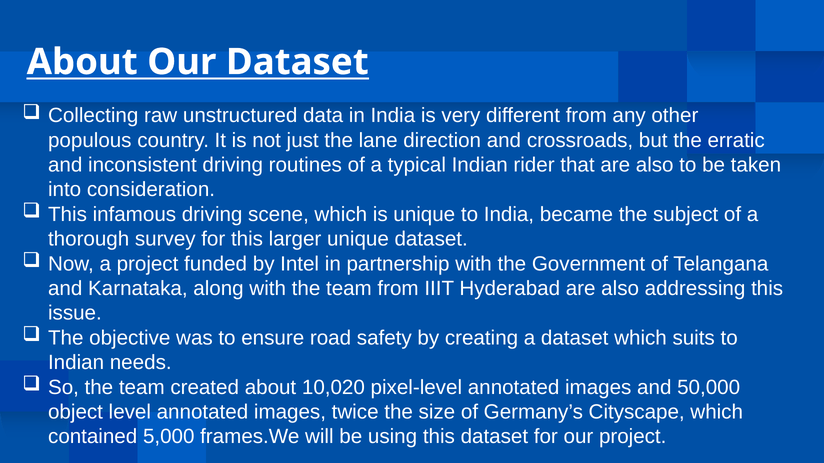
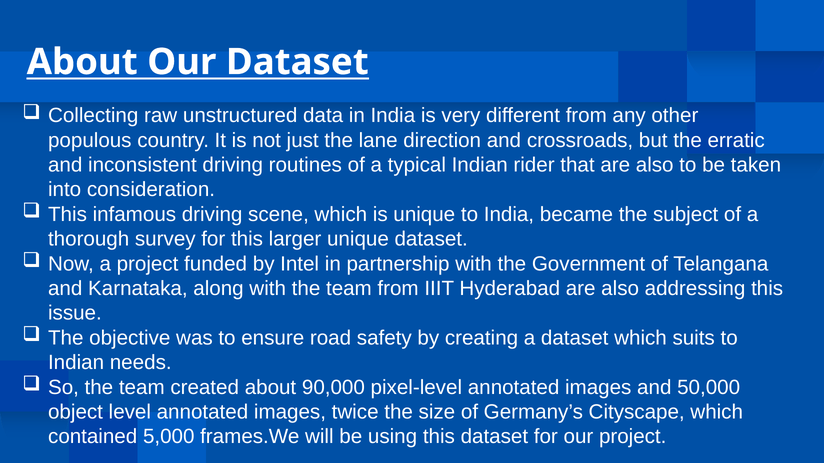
10,020: 10,020 -> 90,000
